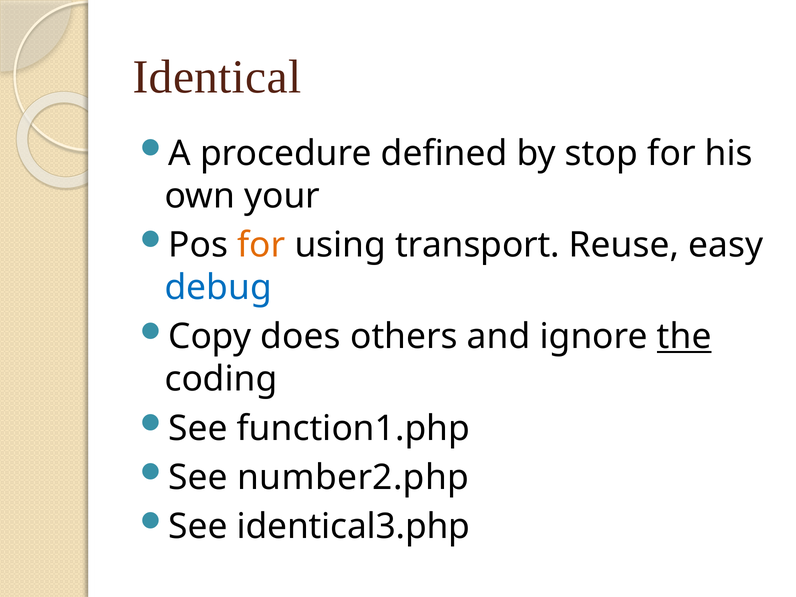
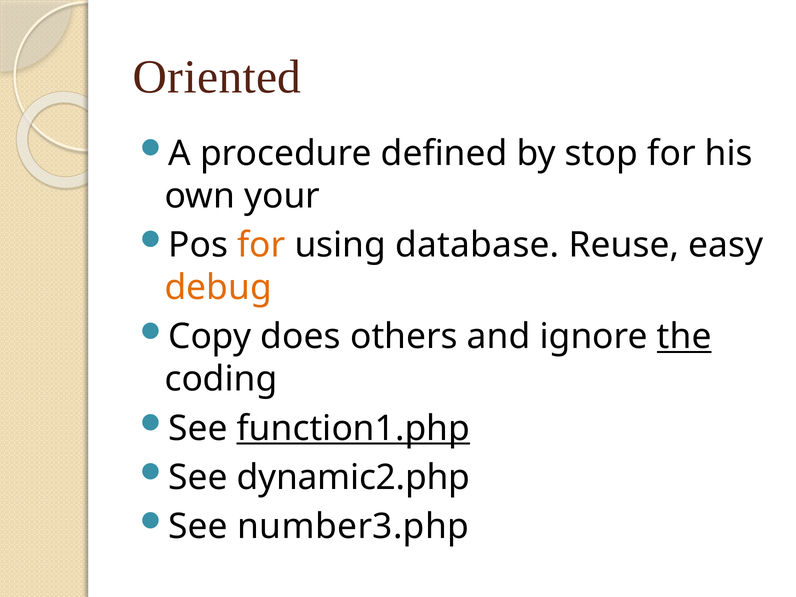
Identical: Identical -> Oriented
transport: transport -> database
debug colour: blue -> orange
function1.php underline: none -> present
number2.php: number2.php -> dynamic2.php
identical3.php: identical3.php -> number3.php
